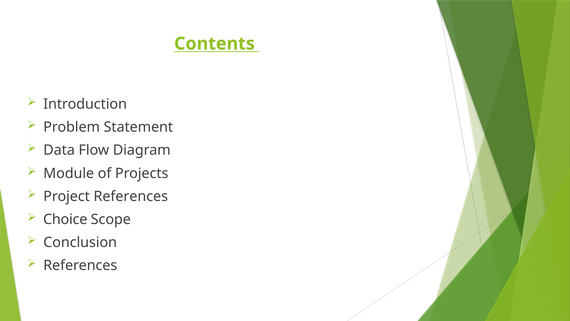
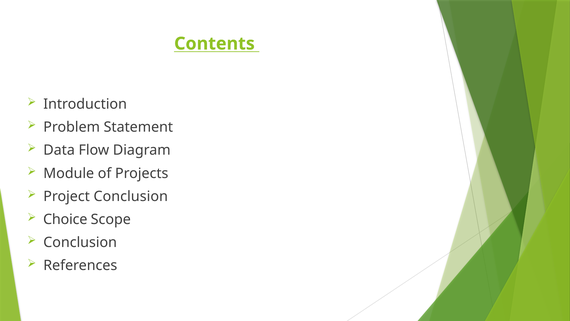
Project References: References -> Conclusion
